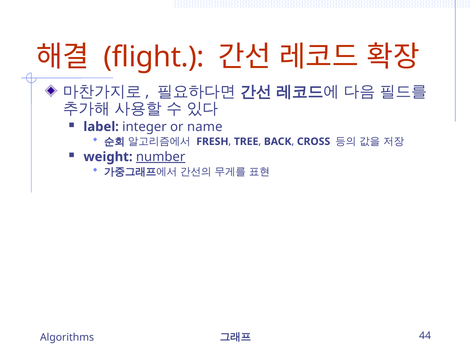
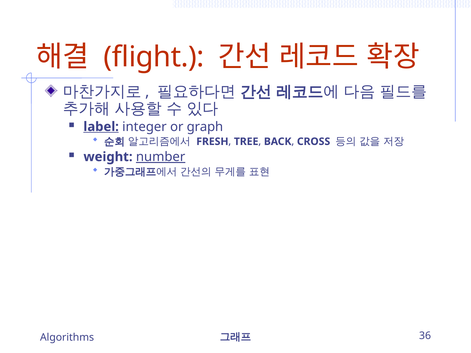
label underline: none -> present
name: name -> graph
44: 44 -> 36
